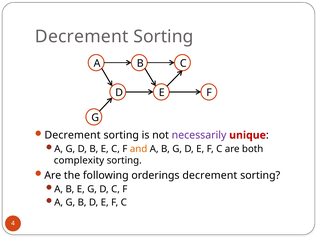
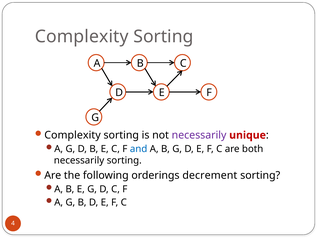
Decrement at (82, 37): Decrement -> Complexity
Decrement at (73, 135): Decrement -> Complexity
and colour: orange -> blue
complexity at (79, 160): complexity -> necessarily
